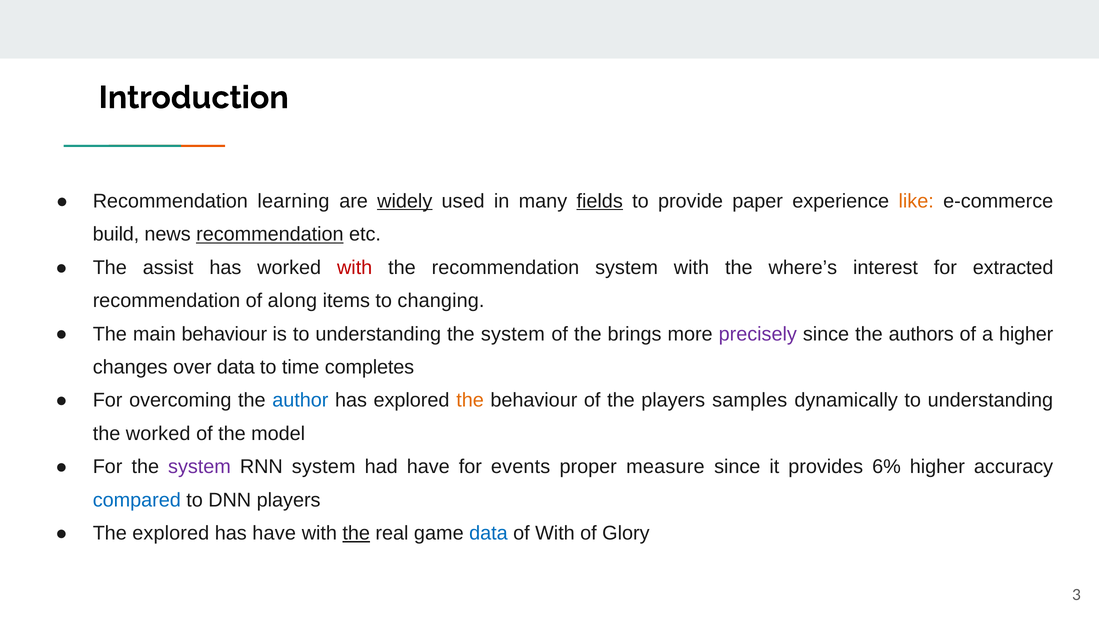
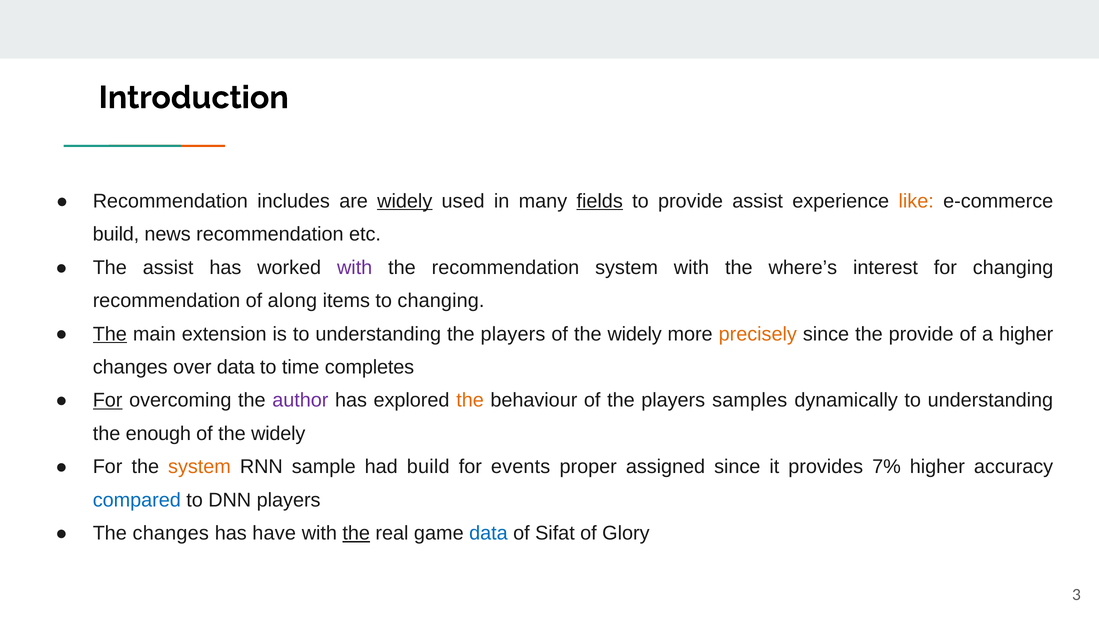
learning: learning -> includes
provide paper: paper -> assist
recommendation at (270, 234) underline: present -> none
with at (355, 268) colour: red -> purple
for extracted: extracted -> changing
The at (110, 334) underline: none -> present
main behaviour: behaviour -> extension
understanding the system: system -> players
brings at (635, 334): brings -> widely
precisely colour: purple -> orange
the authors: authors -> provide
For at (108, 401) underline: none -> present
author colour: blue -> purple
the worked: worked -> enough
model at (278, 434): model -> widely
system at (199, 467) colour: purple -> orange
RNN system: system -> sample
had have: have -> build
measure: measure -> assigned
6%: 6% -> 7%
The explored: explored -> changes
of With: With -> Sifat
